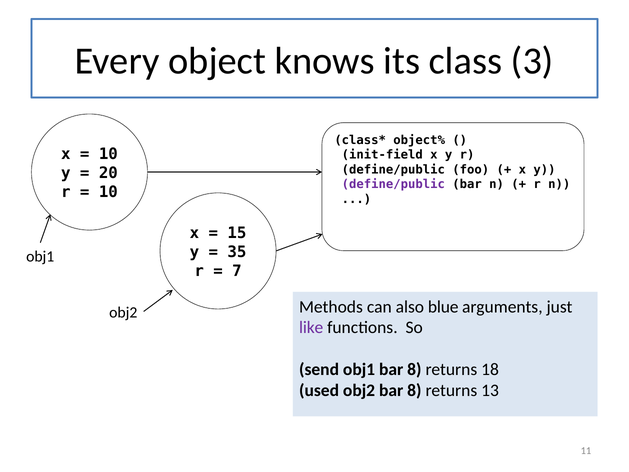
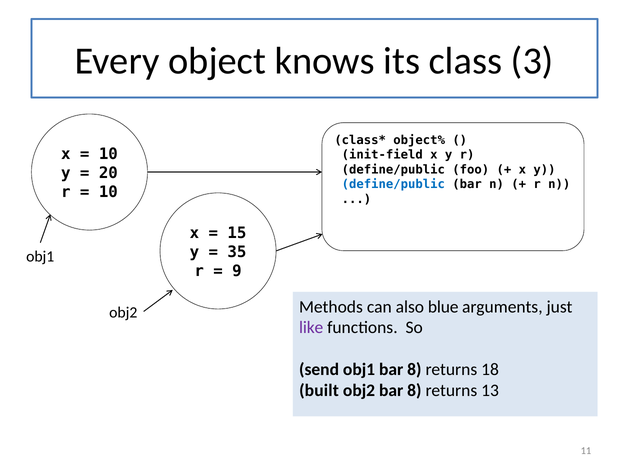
define/public at (393, 184) colour: purple -> blue
7: 7 -> 9
used: used -> built
